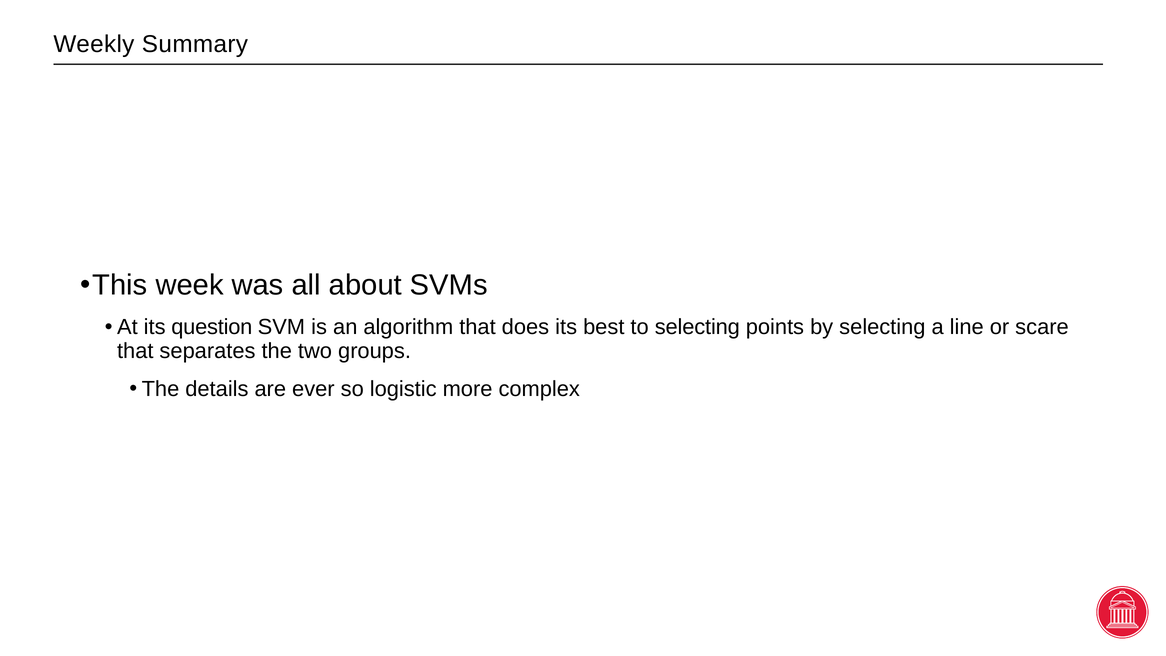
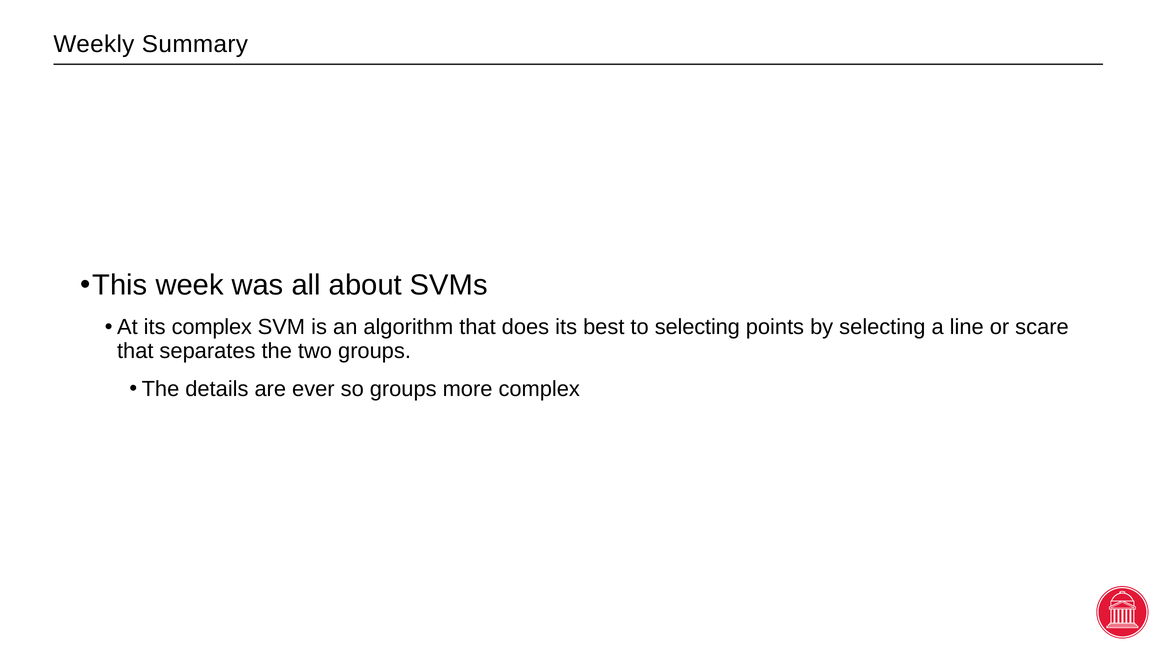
its question: question -> complex
so logistic: logistic -> groups
